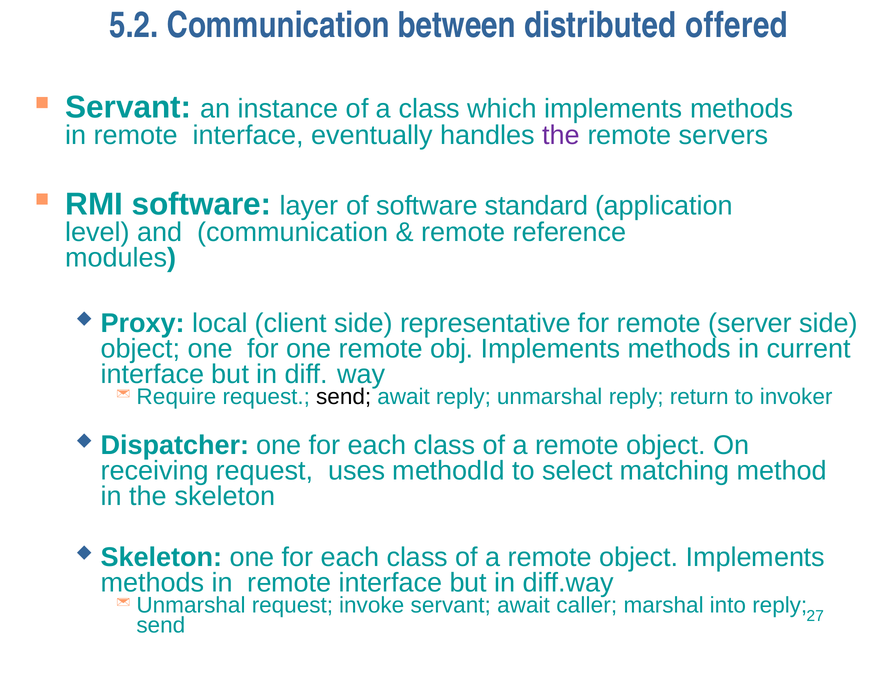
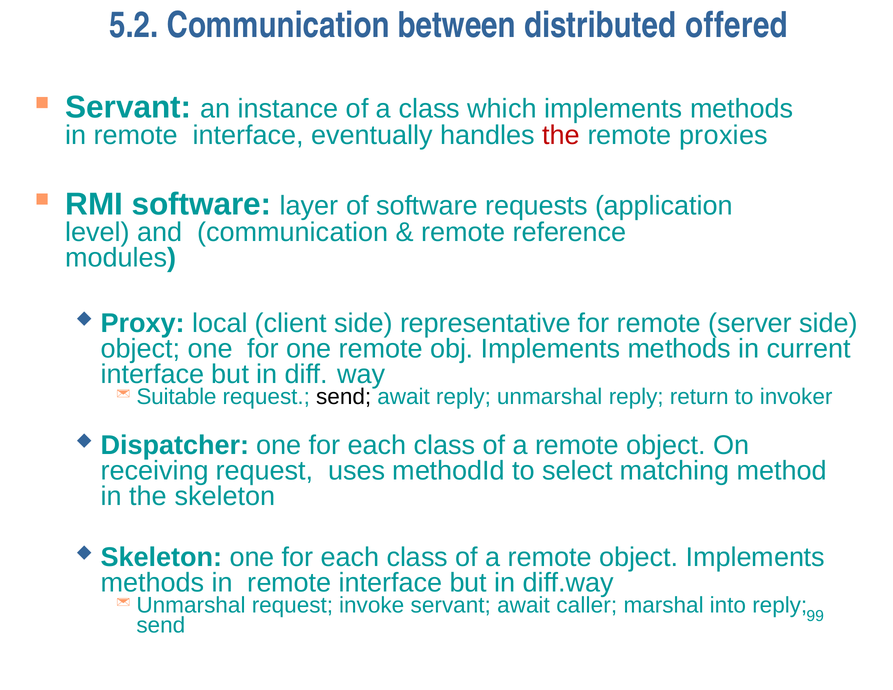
the at (561, 136) colour: purple -> red
servers: servers -> proxies
standard: standard -> requests
Require: Require -> Suitable
27: 27 -> 99
